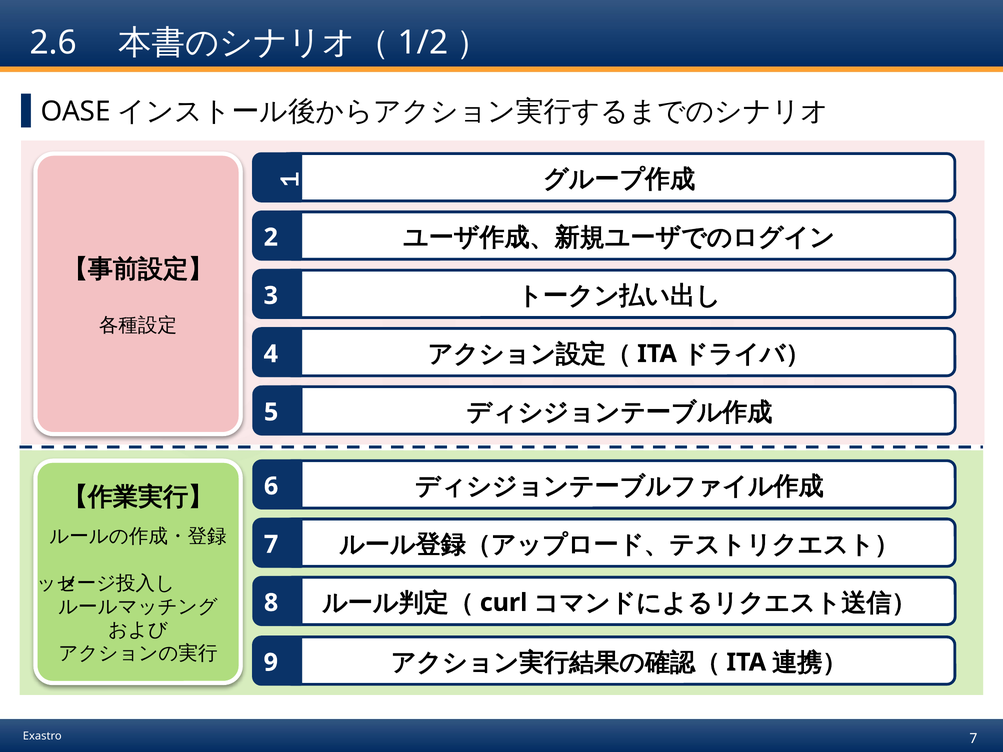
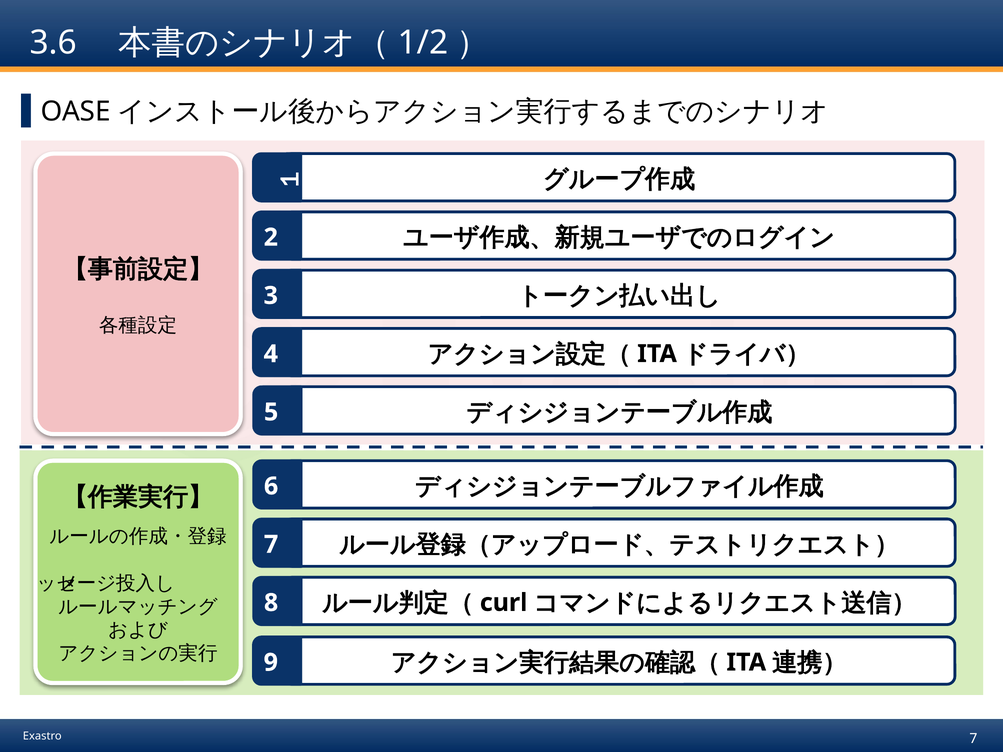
2.6: 2.6 -> 3.6
